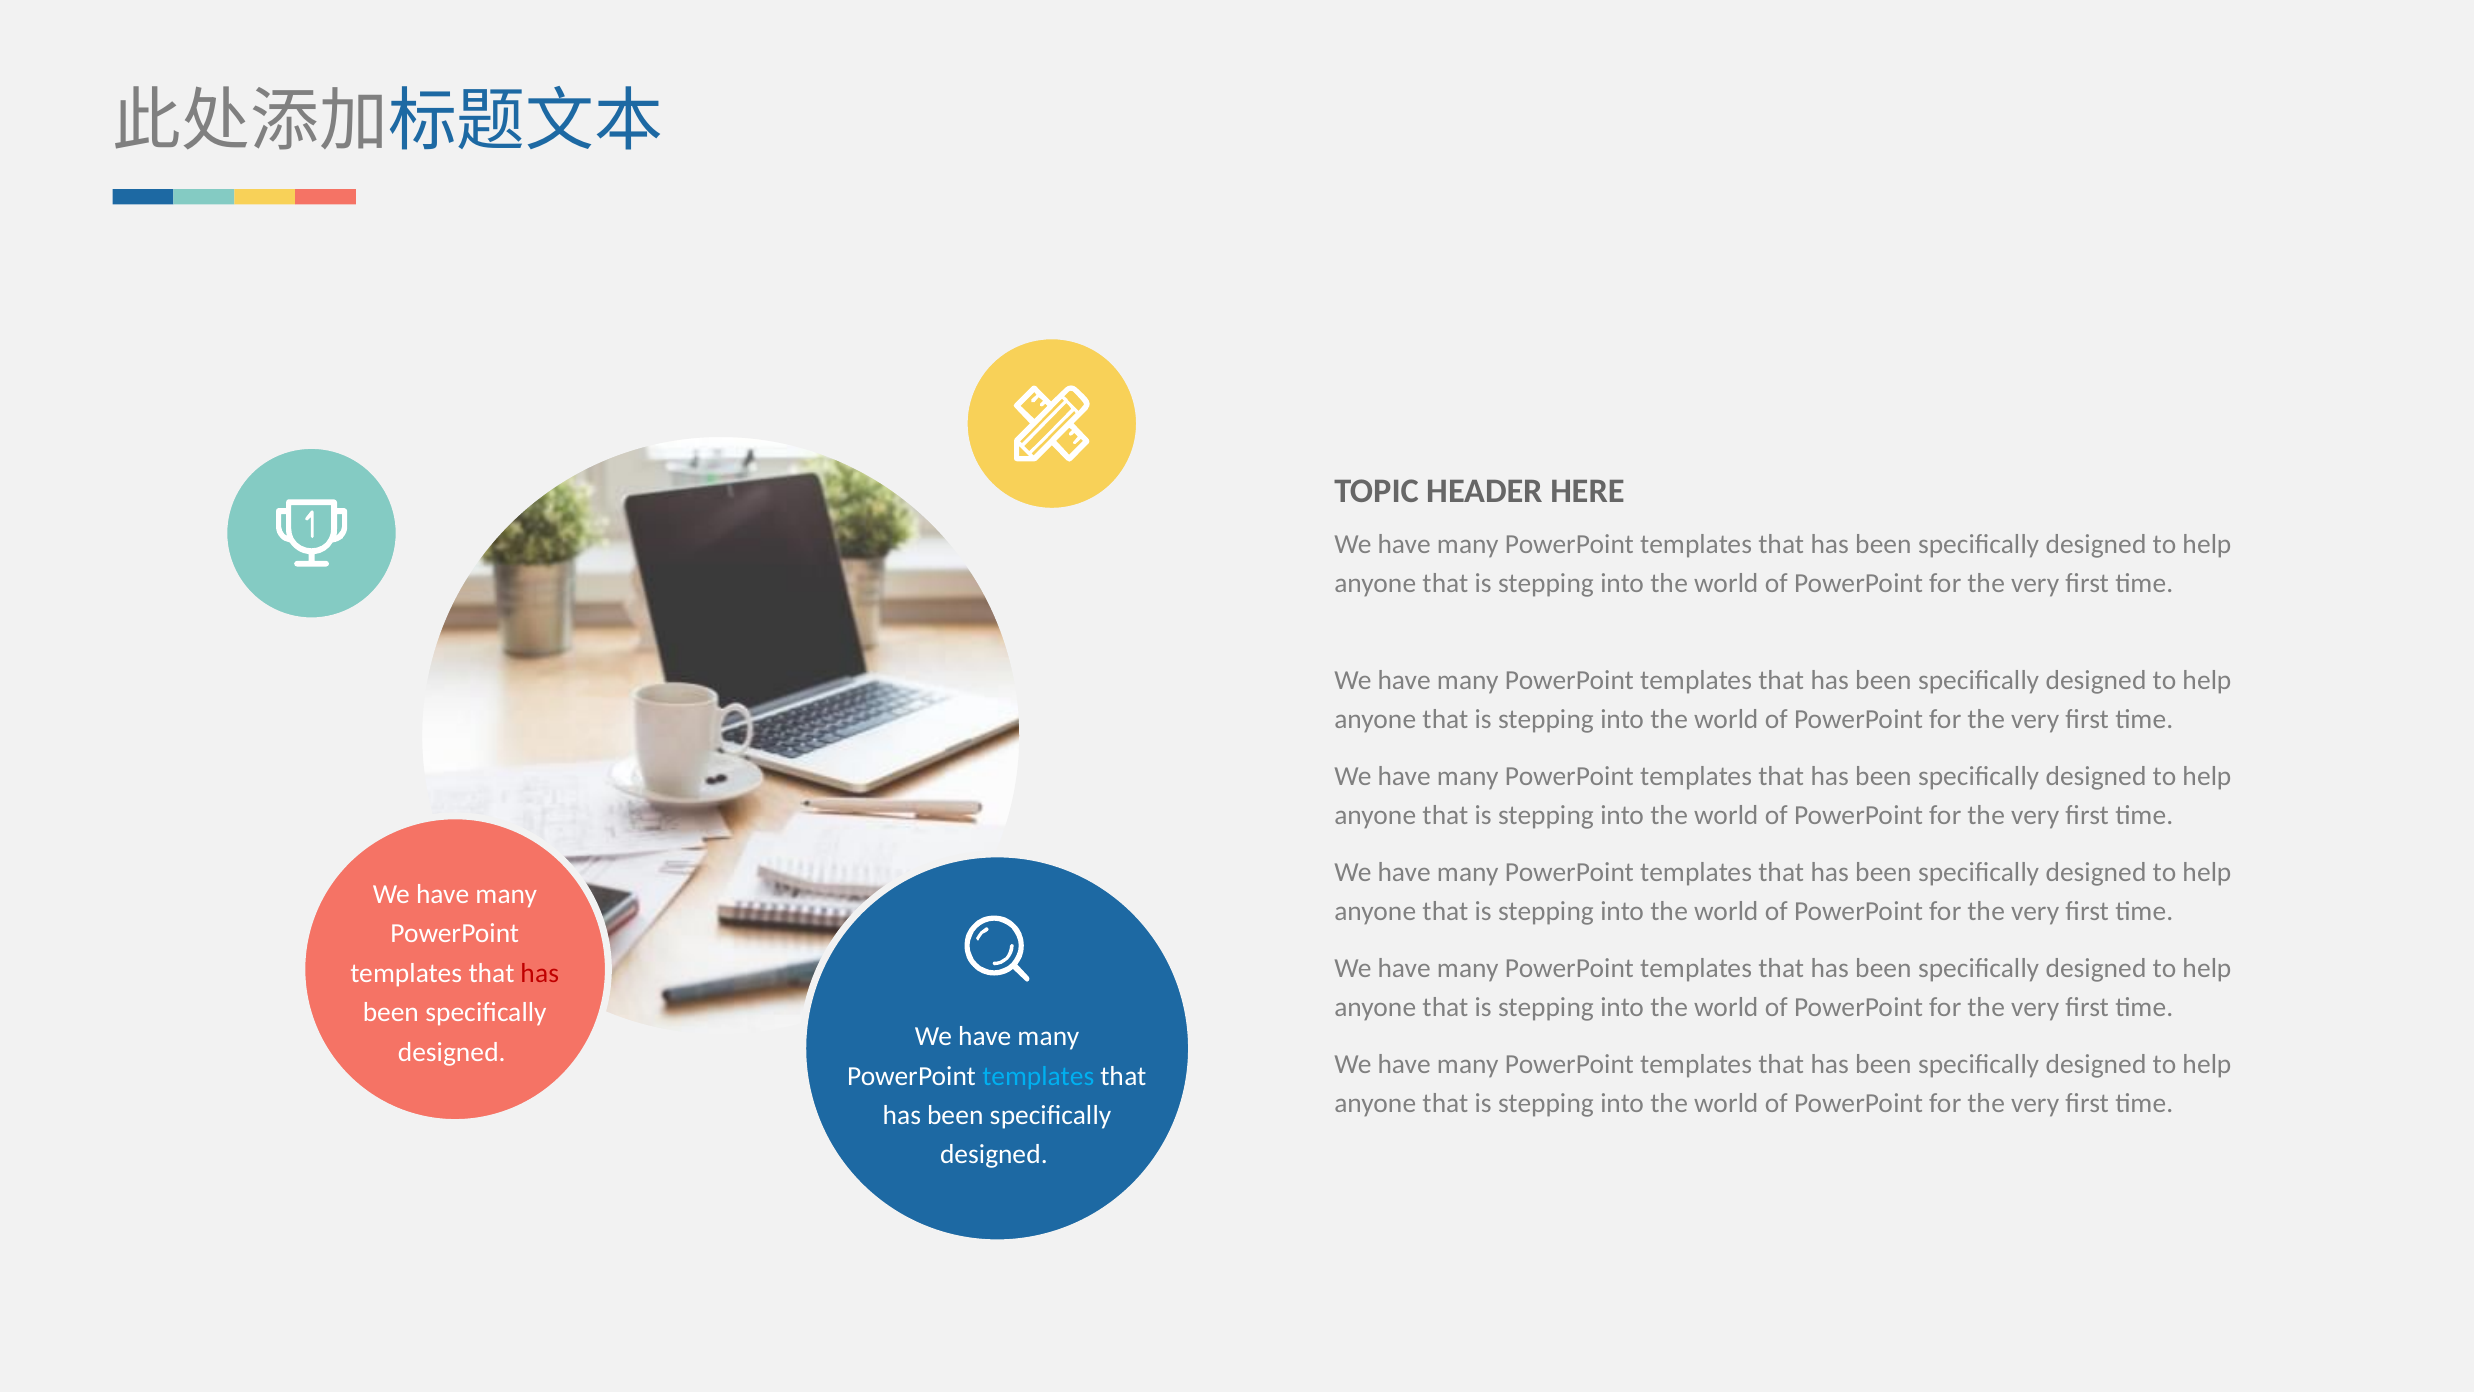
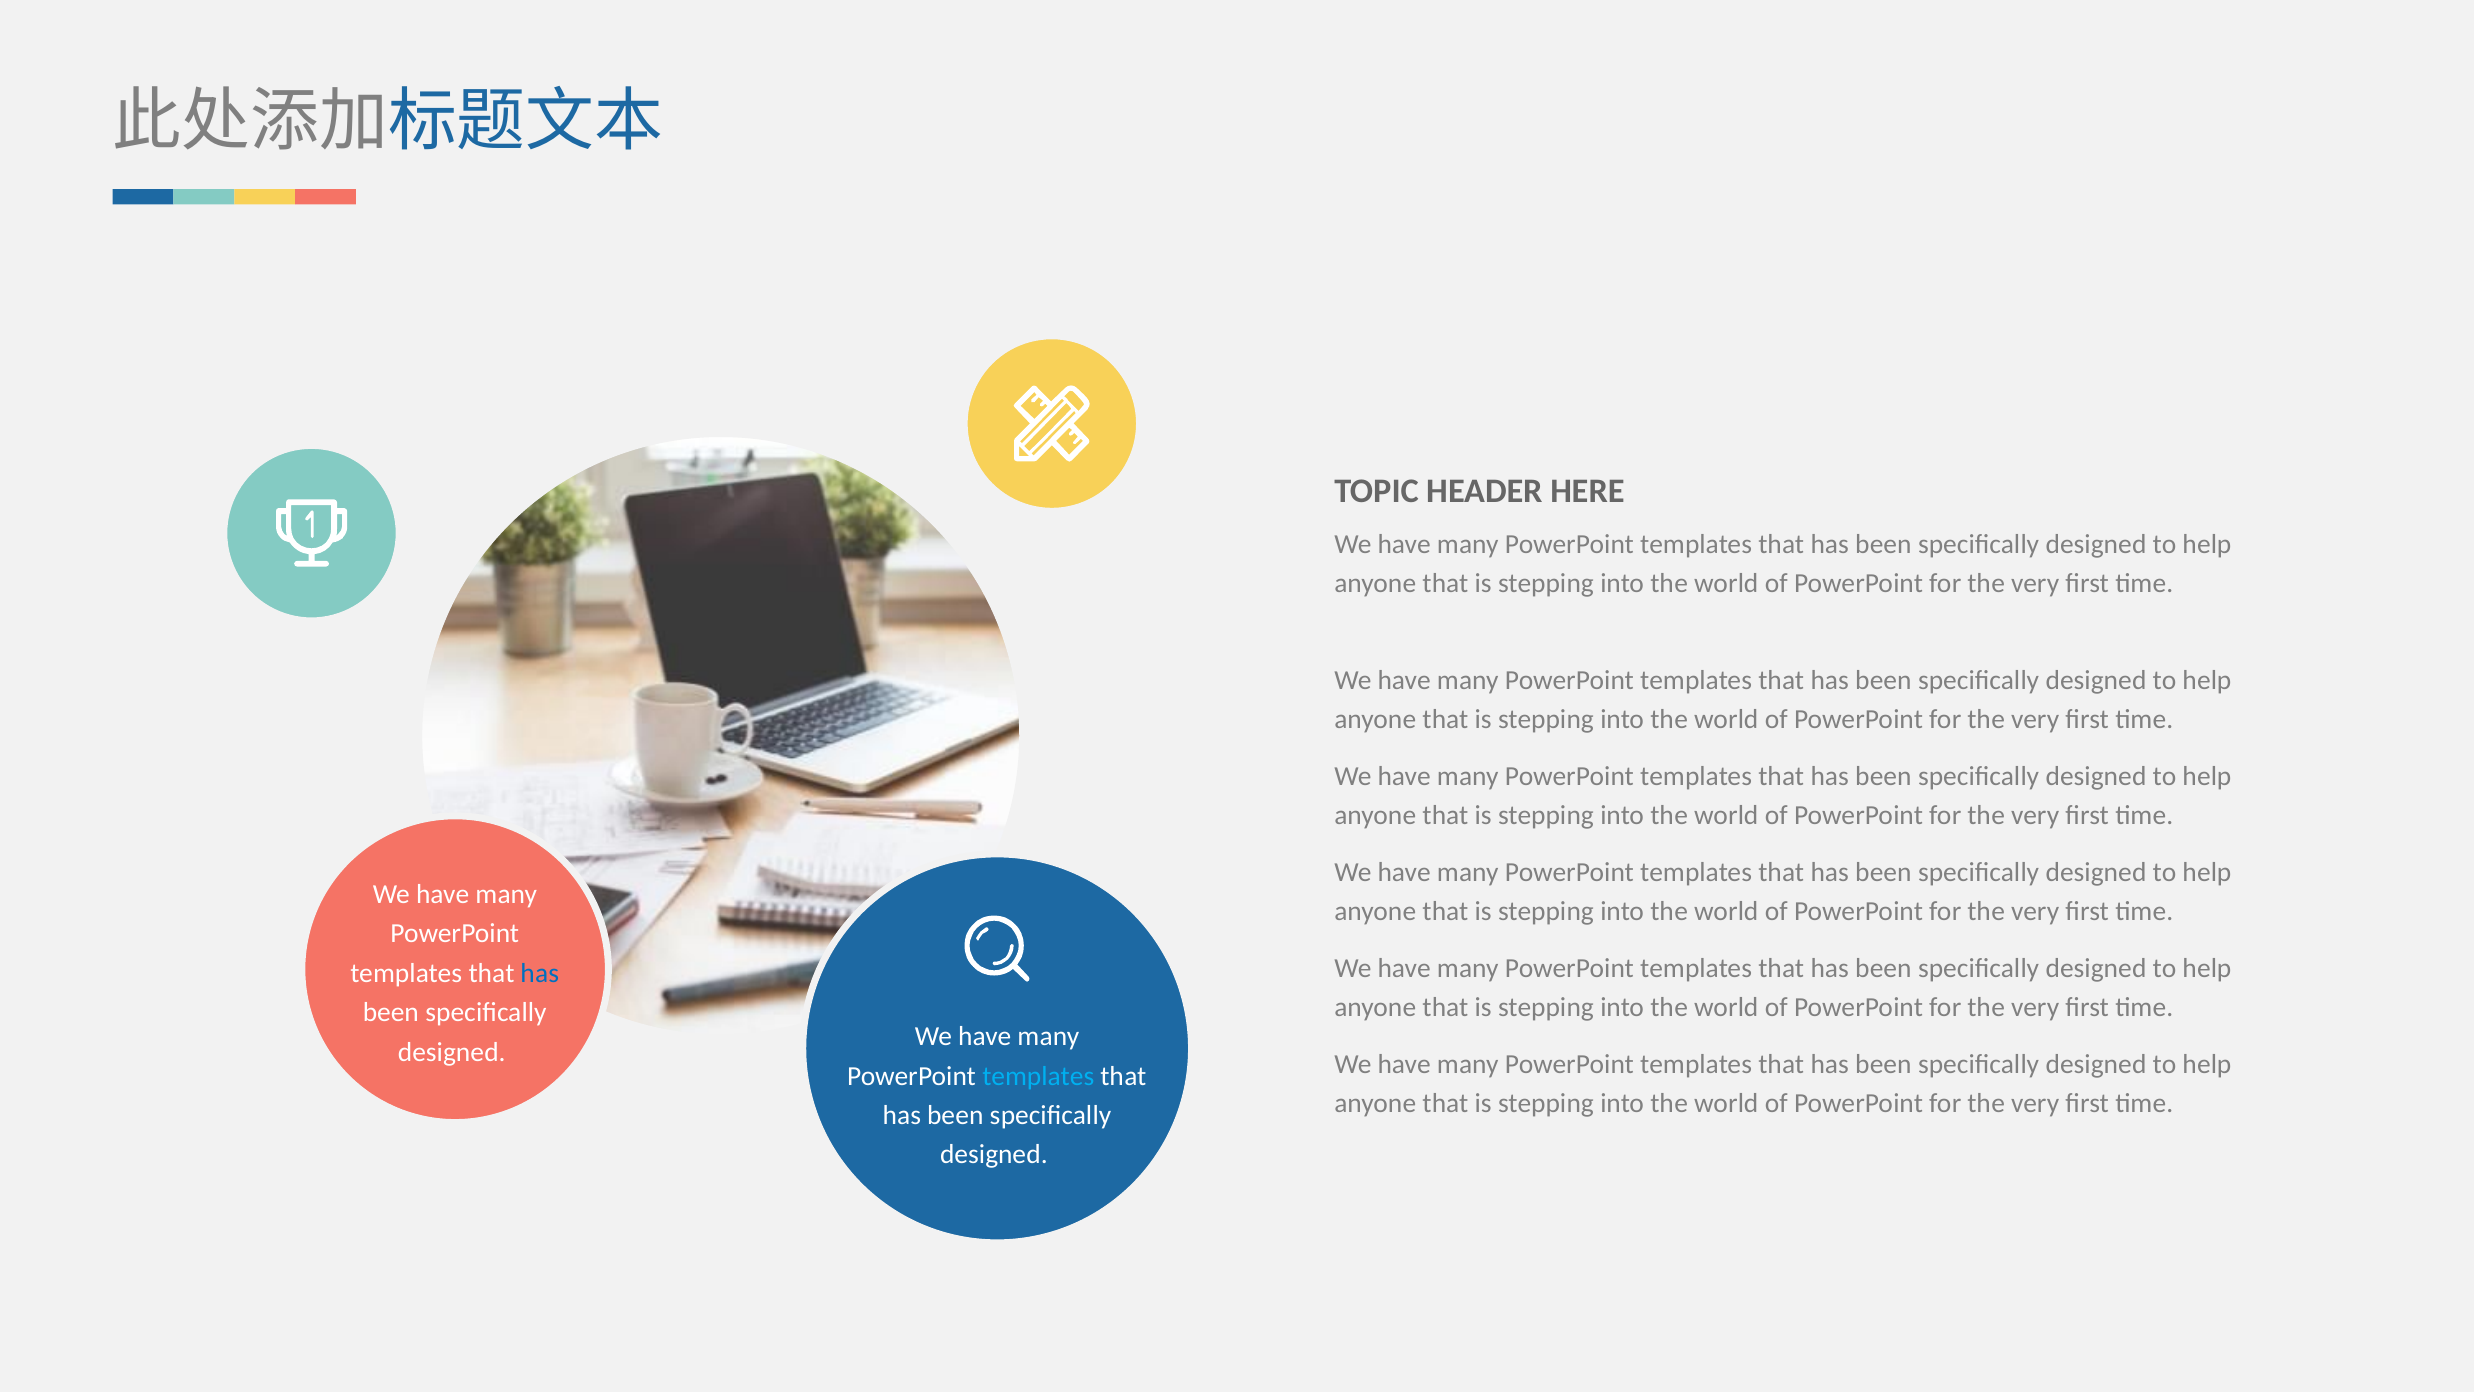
has at (540, 973) colour: red -> blue
